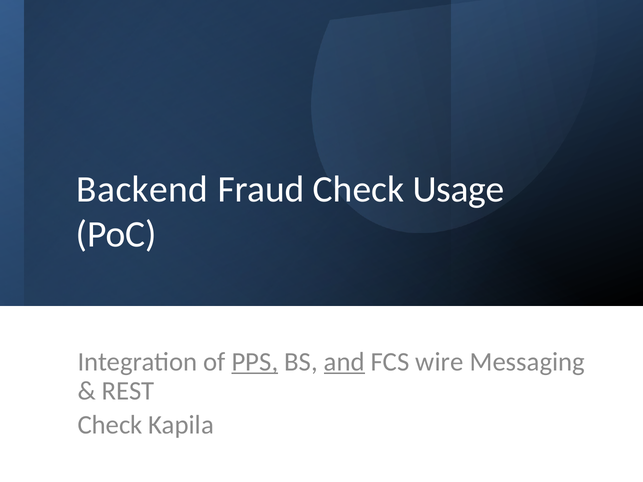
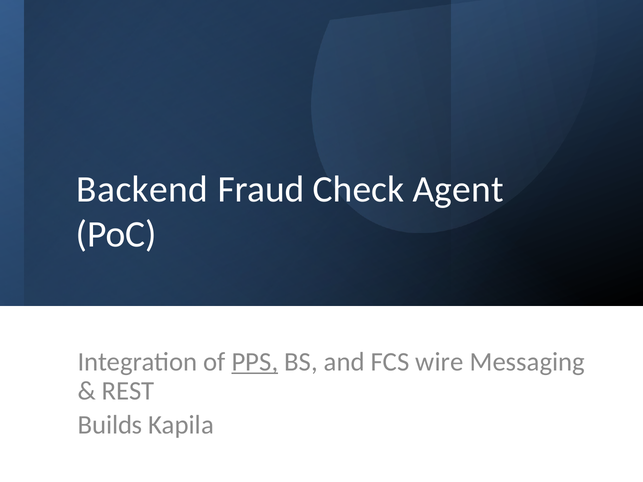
Usage: Usage -> Agent
and underline: present -> none
Check at (110, 425): Check -> Builds
